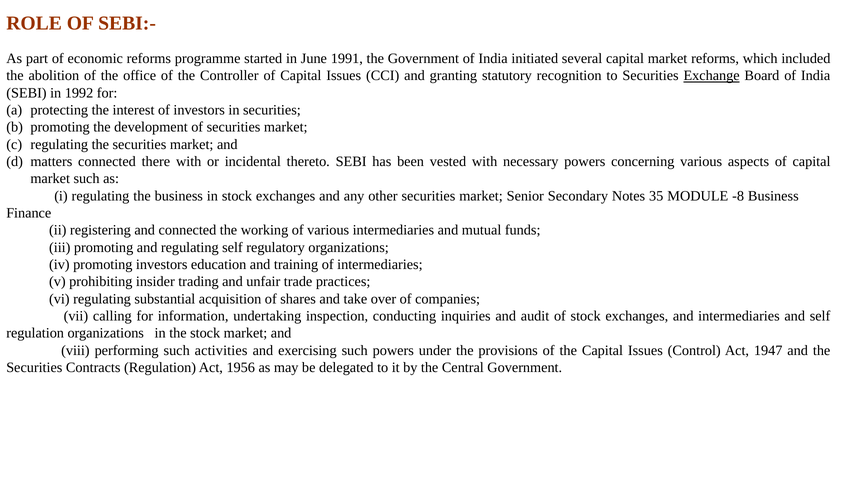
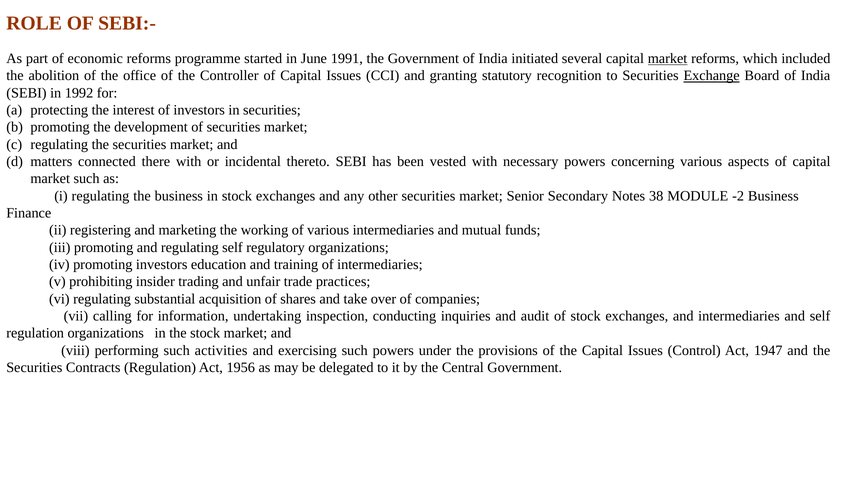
market at (668, 58) underline: none -> present
35: 35 -> 38
-8: -8 -> -2
and connected: connected -> marketing
